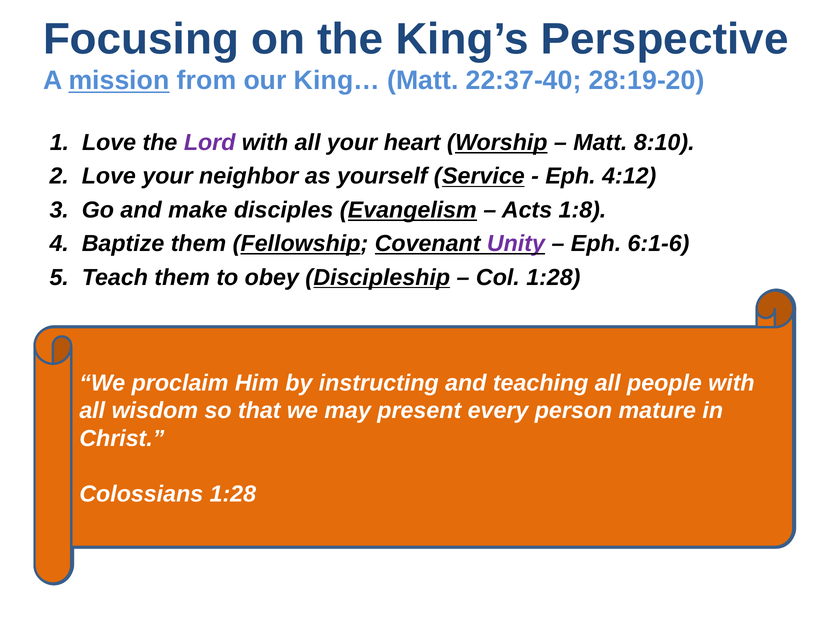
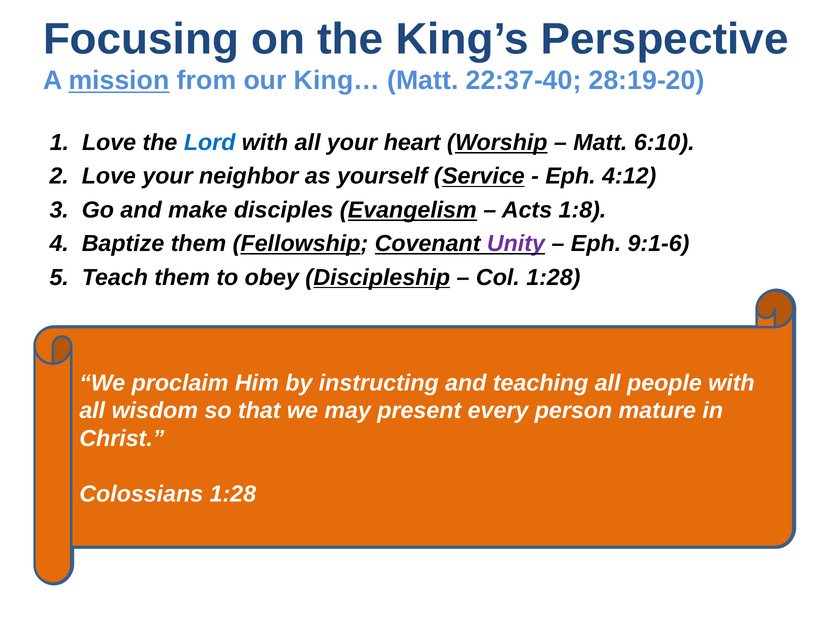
Lord at (210, 142) colour: purple -> blue
8:10: 8:10 -> 6:10
6:1-6: 6:1-6 -> 9:1-6
